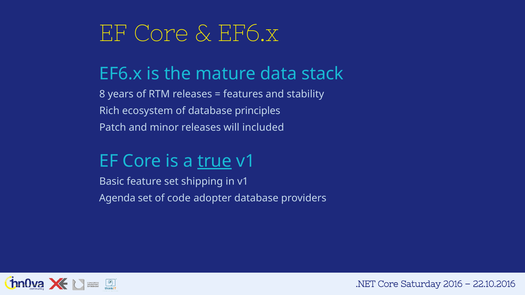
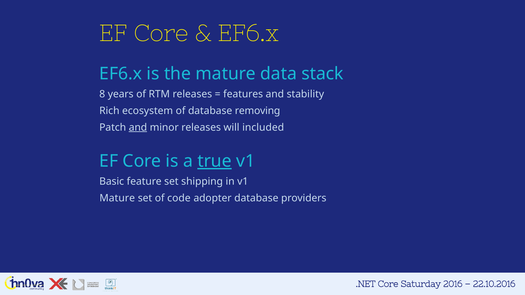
principles: principles -> removing
and at (138, 128) underline: none -> present
Agenda at (117, 198): Agenda -> Mature
